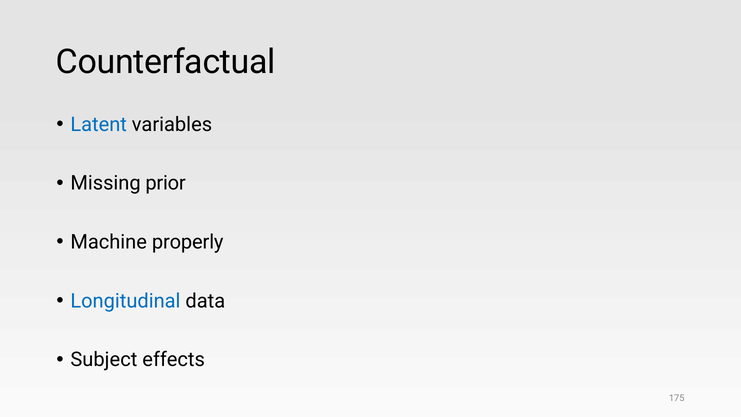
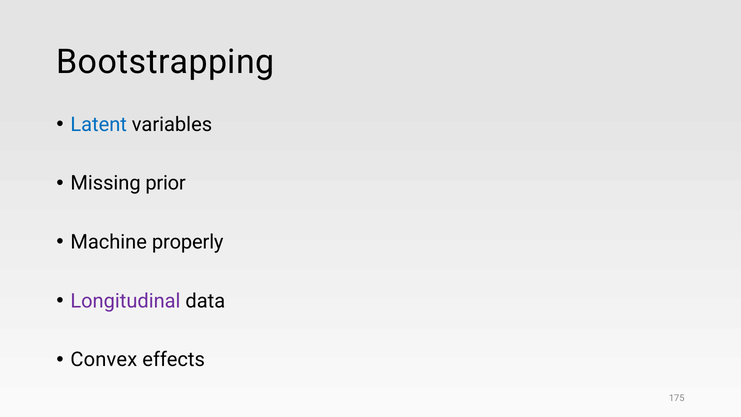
Counterfactual: Counterfactual -> Bootstrapping
Longitudinal colour: blue -> purple
Subject: Subject -> Convex
